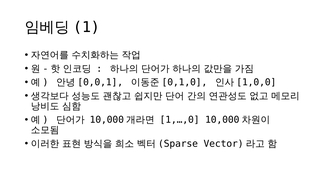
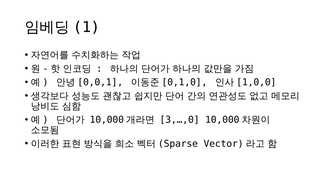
1,…,0: 1,…,0 -> 3,…,0
